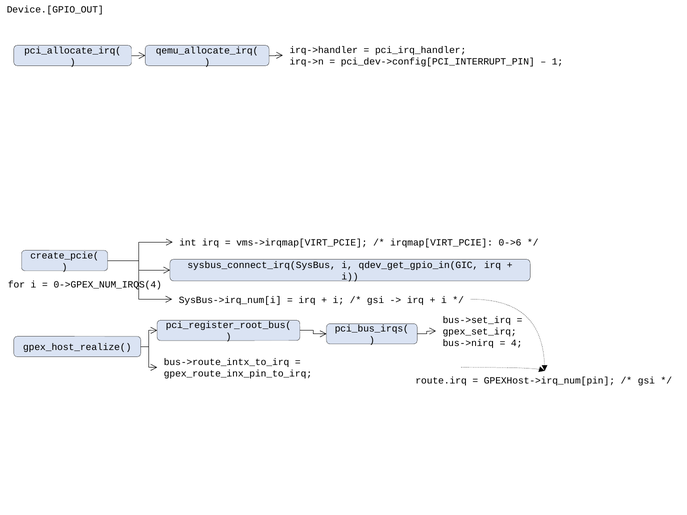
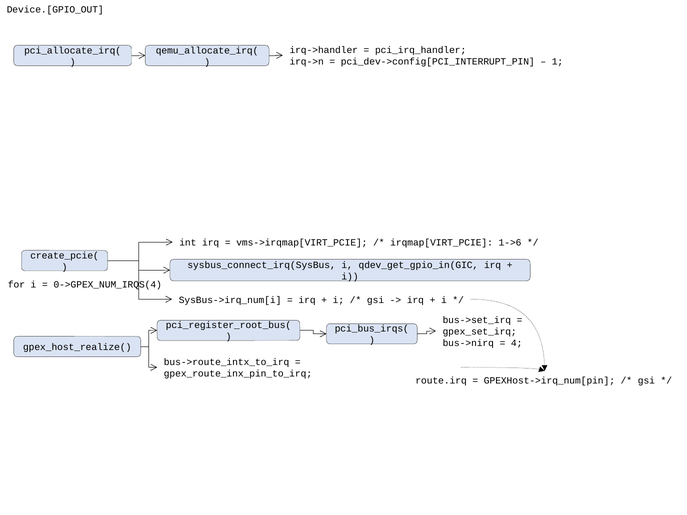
0->6: 0->6 -> 1->6
